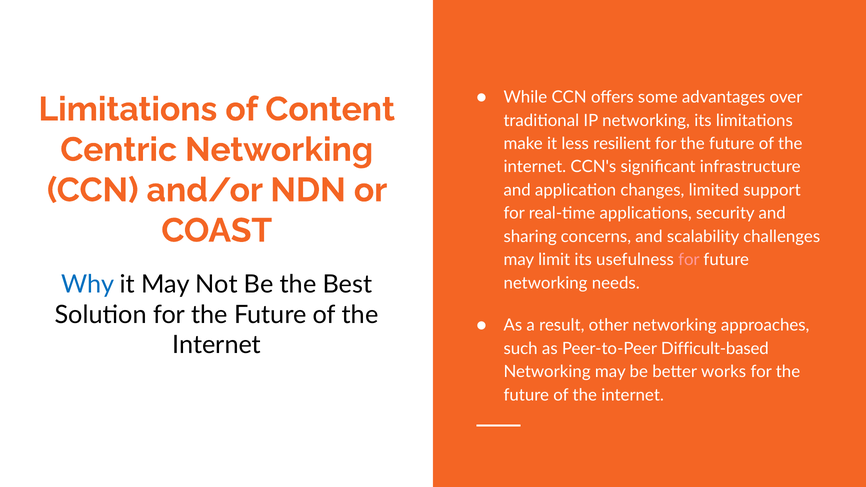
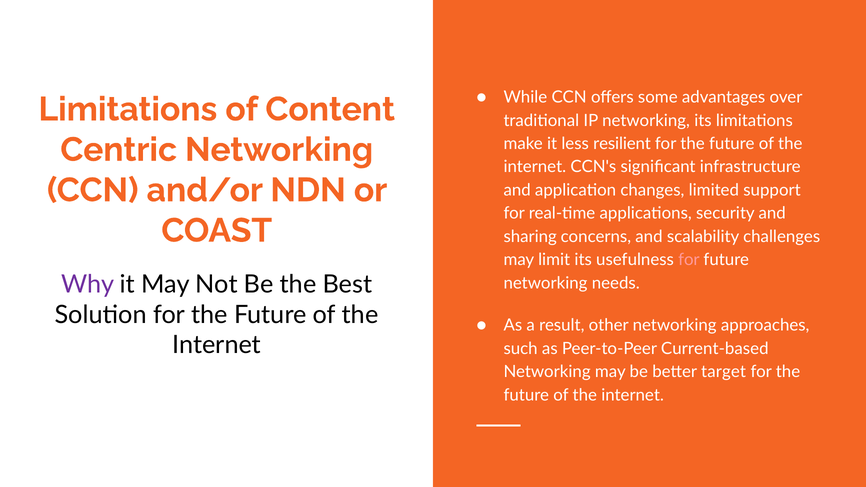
Why colour: blue -> purple
Difficult-based: Difficult-based -> Current-based
works: works -> target
